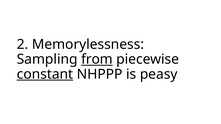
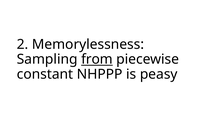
constant underline: present -> none
